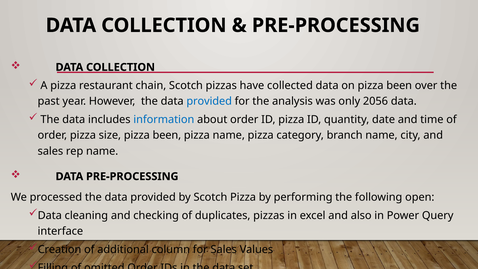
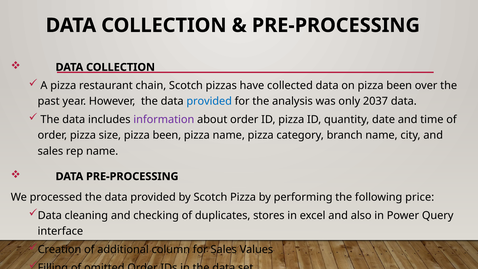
2056: 2056 -> 2037
information colour: blue -> purple
open: open -> price
duplicates pizzas: pizzas -> stores
